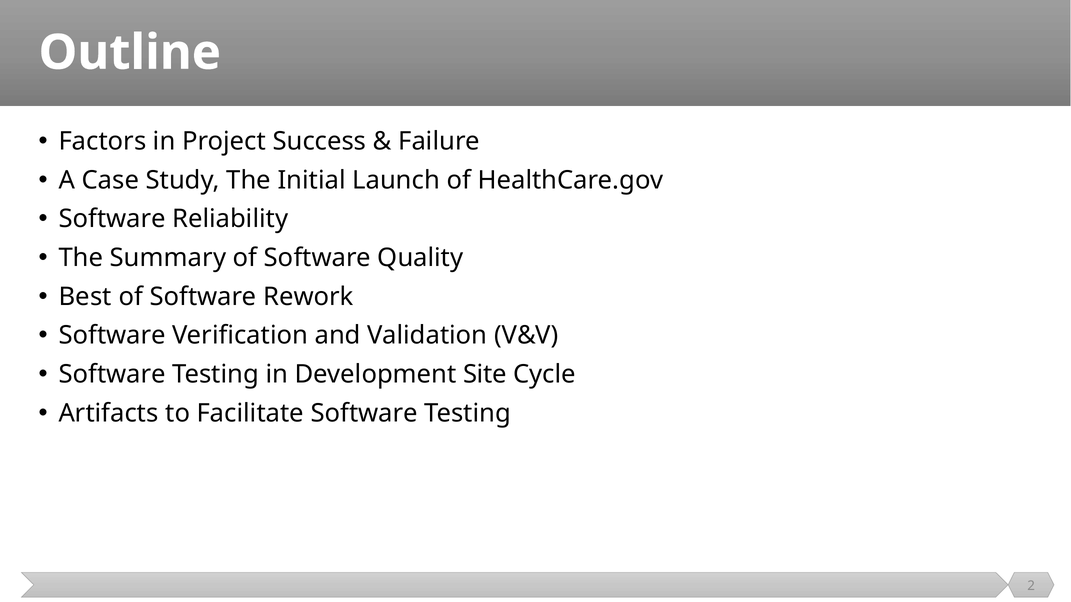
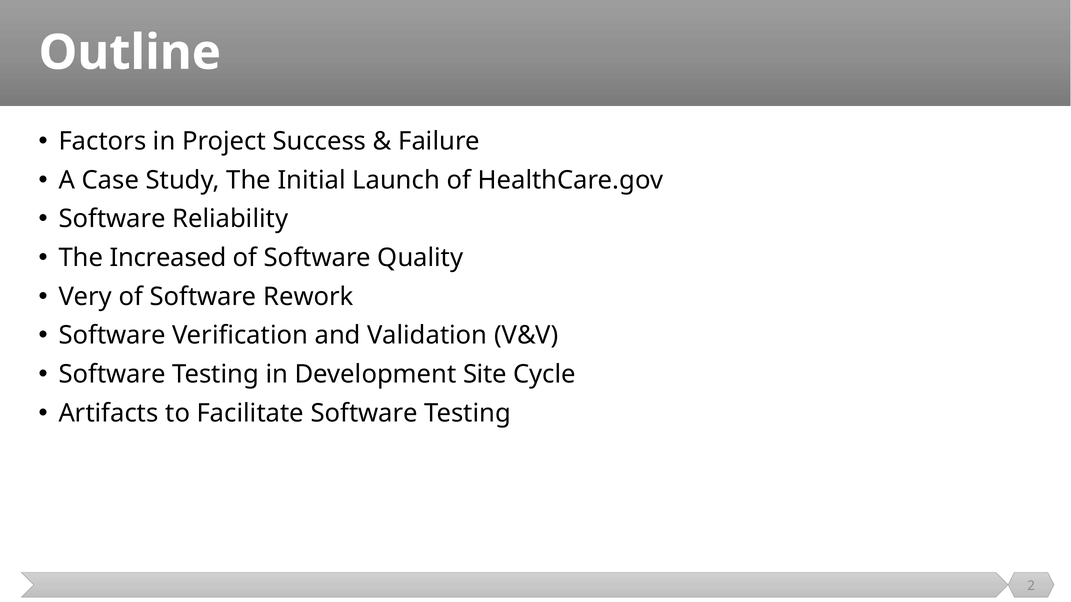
Summary: Summary -> Increased
Best: Best -> Very
